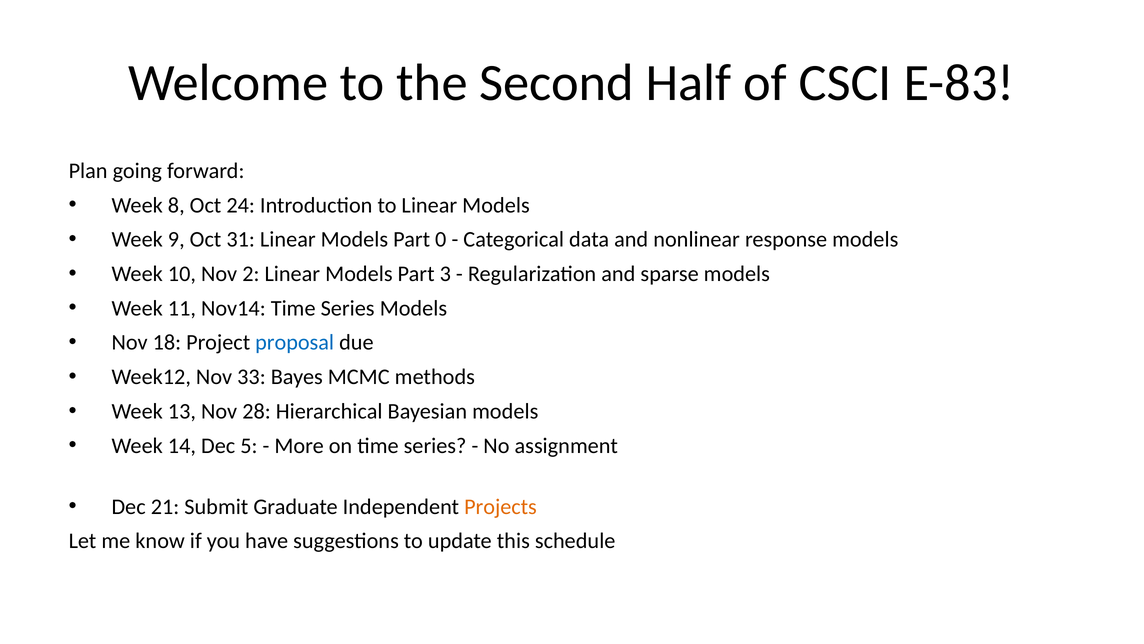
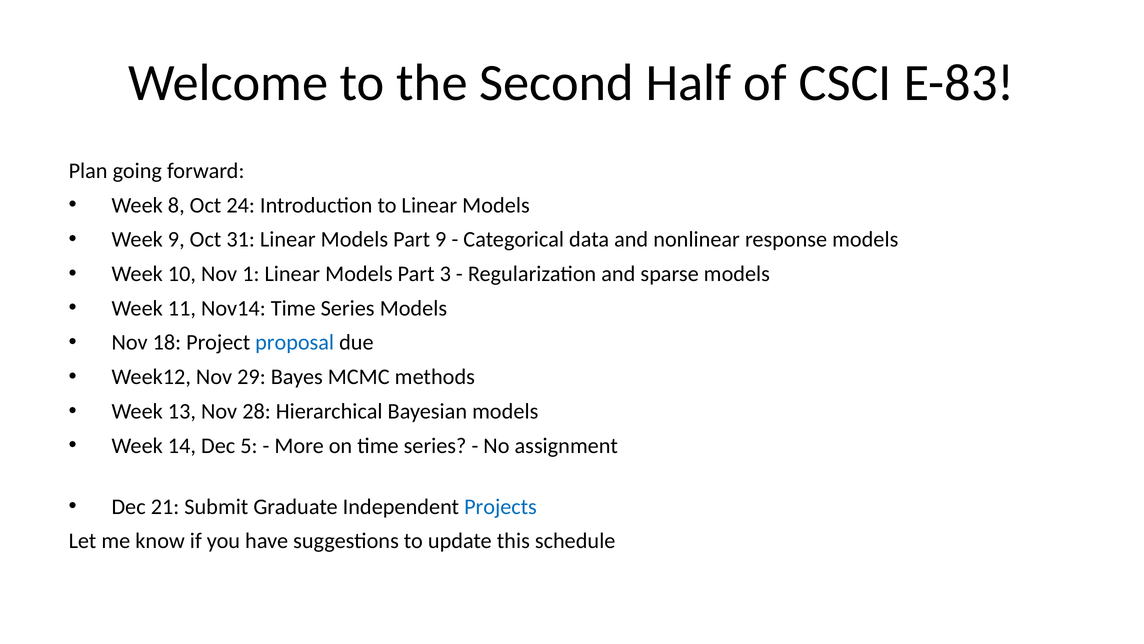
Part 0: 0 -> 9
2: 2 -> 1
33: 33 -> 29
Projects colour: orange -> blue
